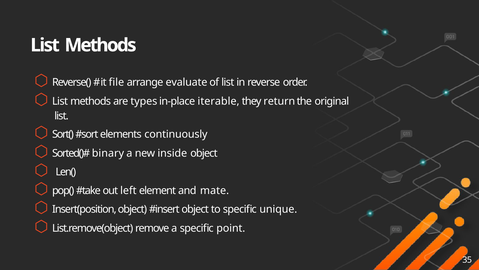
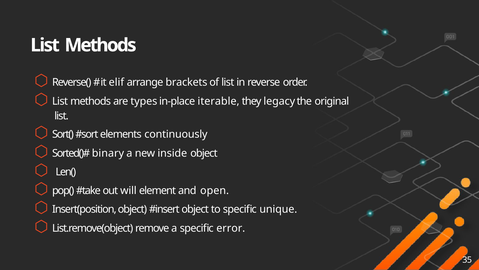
file: file -> elif
evaluate: evaluate -> brackets
return: return -> legacy
left: left -> will
mate: mate -> open
point: point -> error
